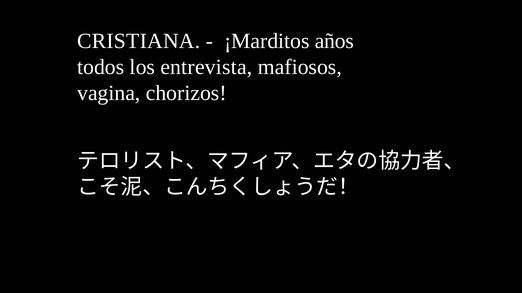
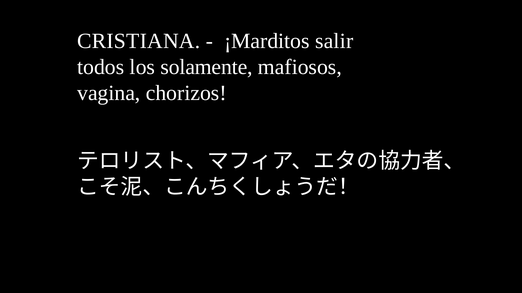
años: años -> salir
entrevista: entrevista -> solamente
